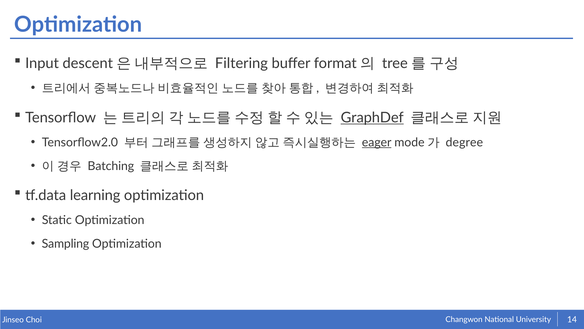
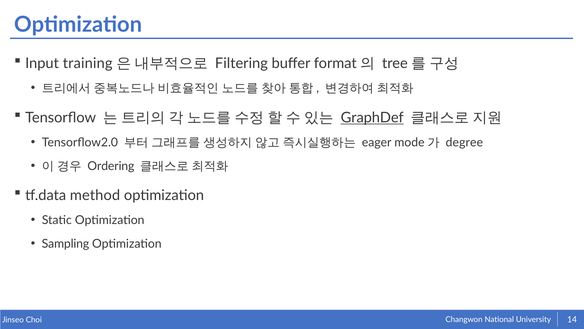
descent: descent -> training
eager underline: present -> none
Batching: Batching -> Ordering
learning: learning -> method
